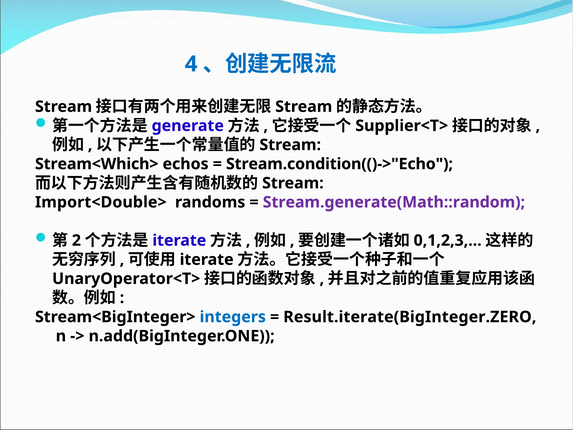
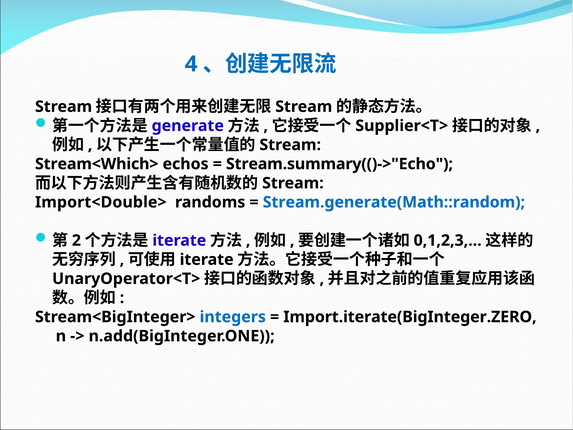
Stream.condition(()->"Echo: Stream.condition(()->"Echo -> Stream.summary(()->"Echo
Stream.generate(Math::random colour: purple -> blue
Result.iterate(BigInteger.ZERO: Result.iterate(BigInteger.ZERO -> Import.iterate(BigInteger.ZERO
